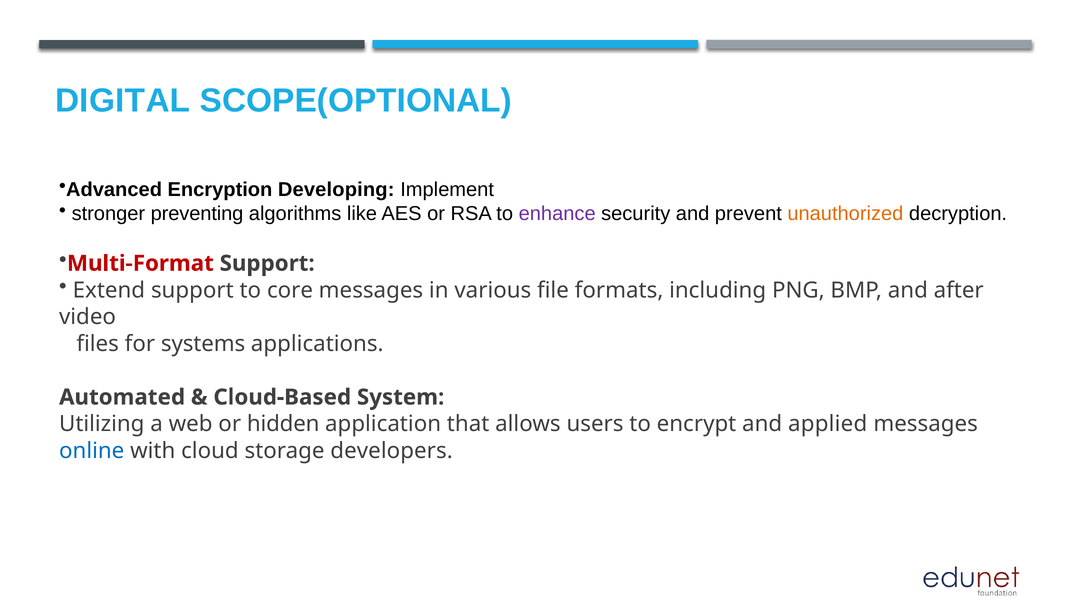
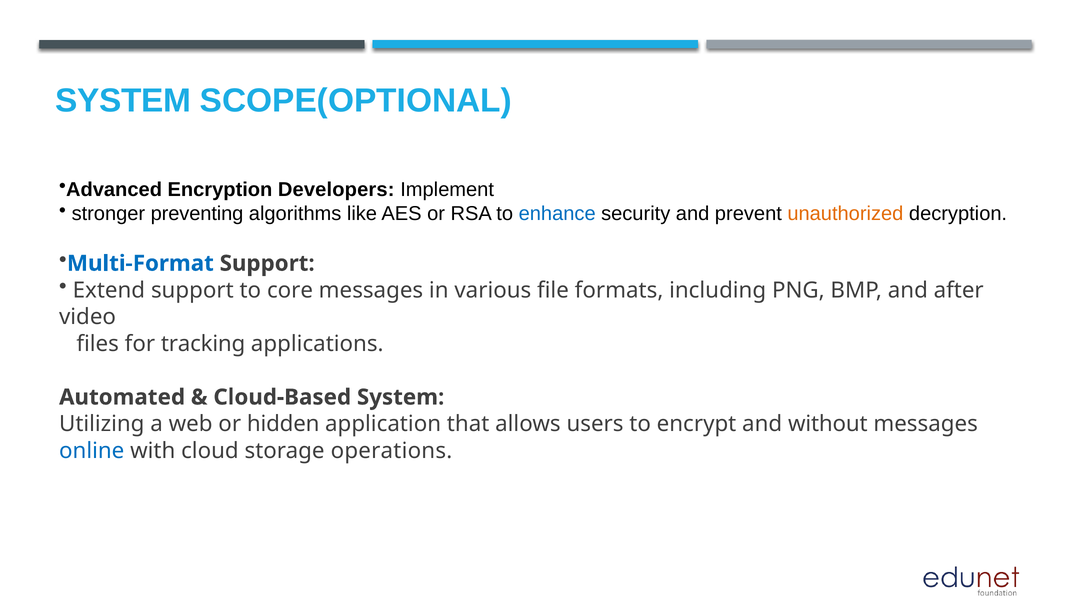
DIGITAL at (123, 101): DIGITAL -> SYSTEM
Developing: Developing -> Developers
enhance colour: purple -> blue
Multi-Format colour: red -> blue
systems: systems -> tracking
applied: applied -> without
developers: developers -> operations
